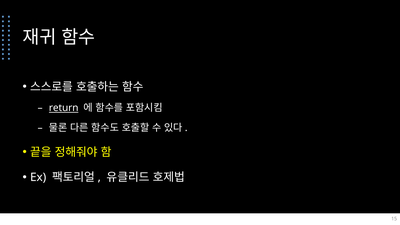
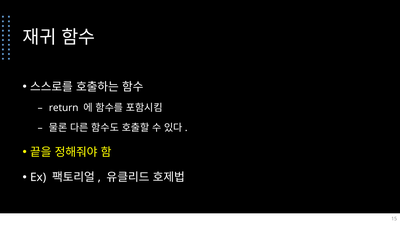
return underline: present -> none
